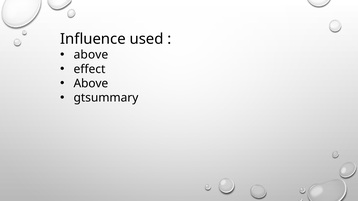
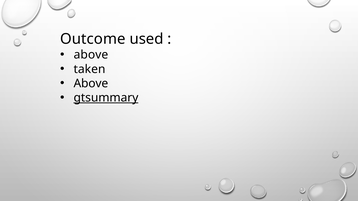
Influence: Influence -> Outcome
effect: effect -> taken
gtsummary underline: none -> present
